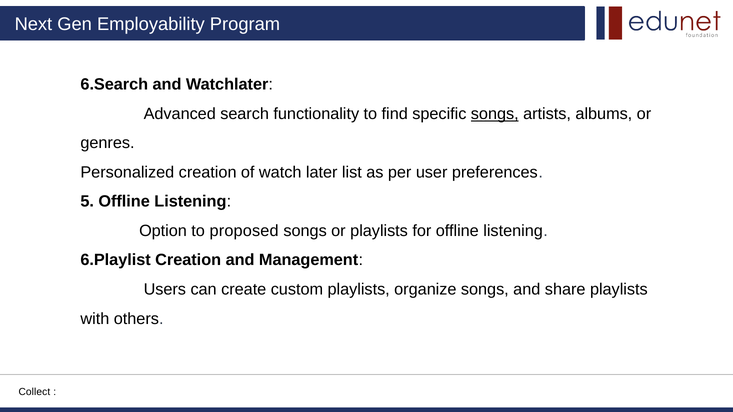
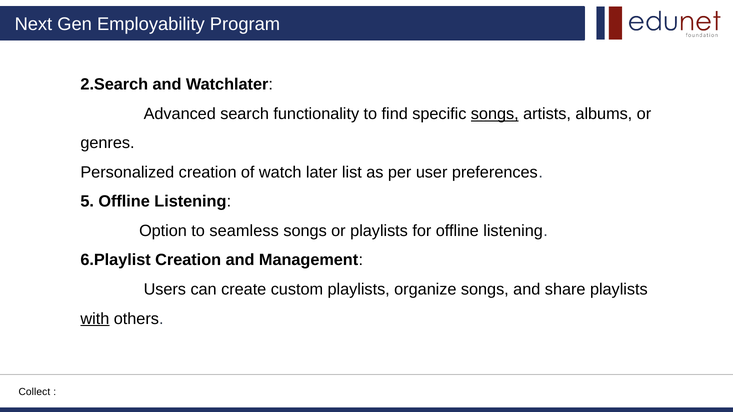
6.Search: 6.Search -> 2.Search
proposed: proposed -> seamless
with underline: none -> present
